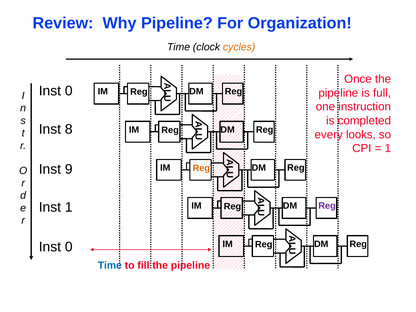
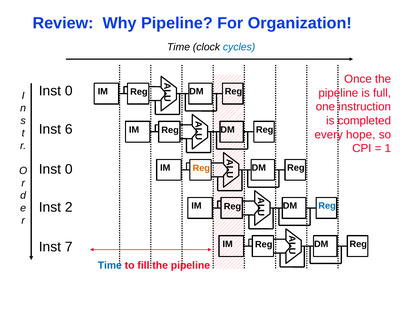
cycles colour: orange -> blue
8: 8 -> 6
looks: looks -> hope
9 at (69, 169): 9 -> 0
Inst 1: 1 -> 2
Reg at (327, 206) colour: purple -> blue
0 at (69, 247): 0 -> 7
